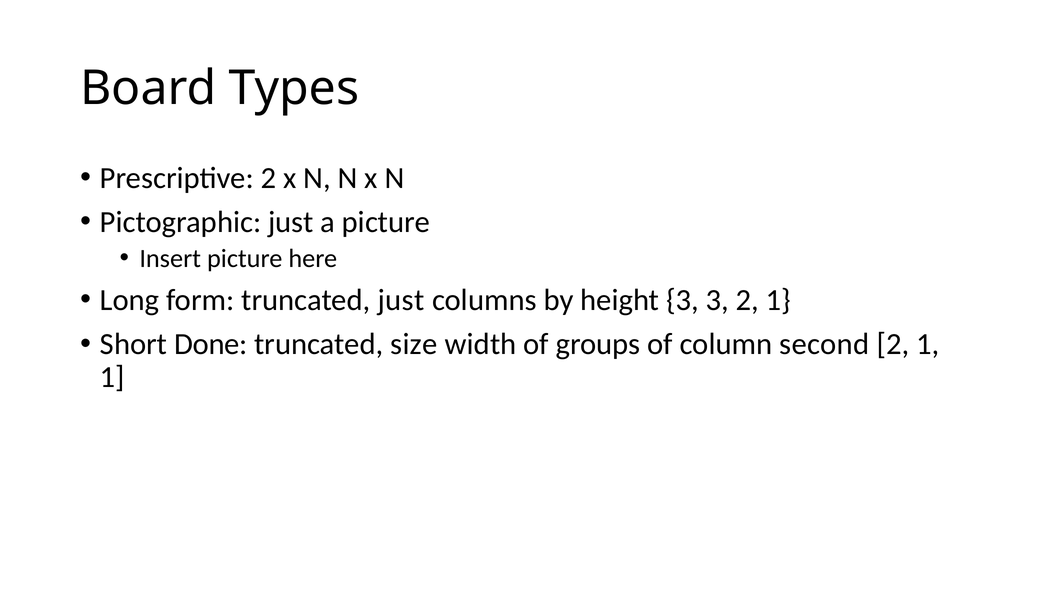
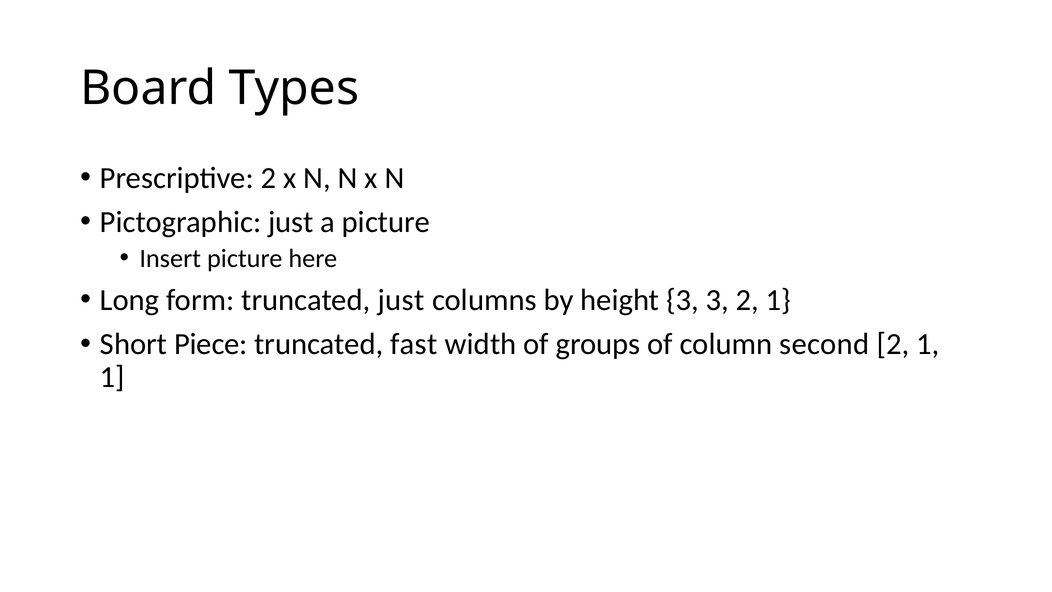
Done: Done -> Piece
size: size -> fast
